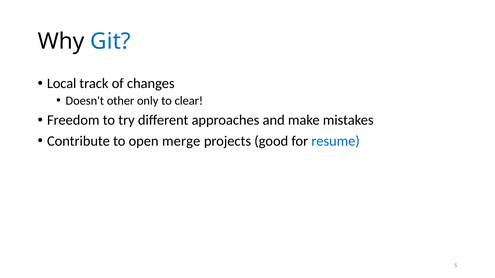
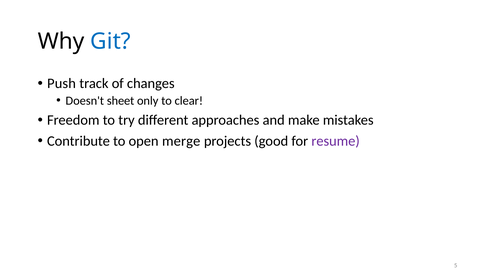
Local: Local -> Push
other: other -> sheet
resume colour: blue -> purple
